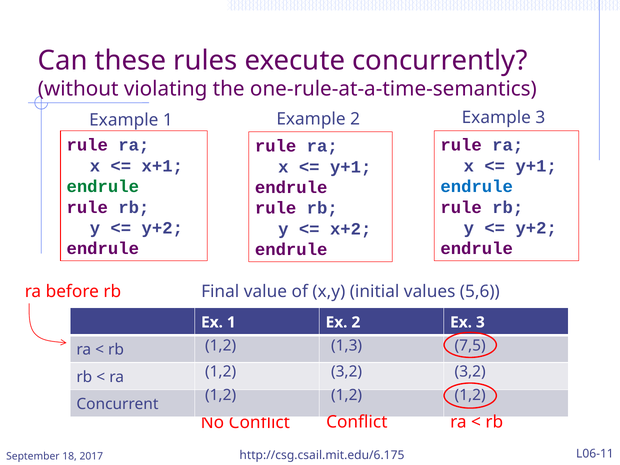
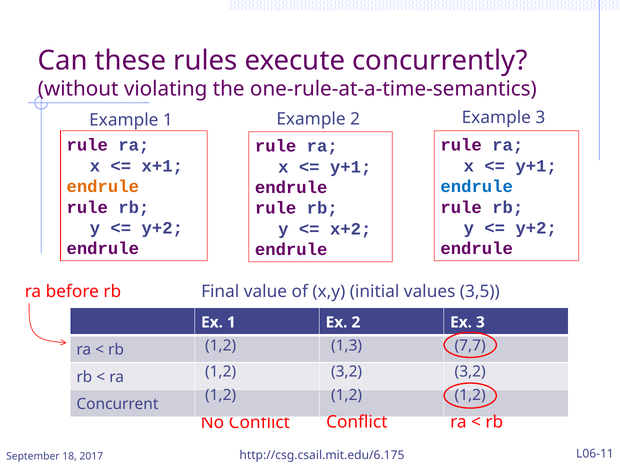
endrule at (103, 187) colour: green -> orange
5,6: 5,6 -> 3,5
7,5: 7,5 -> 7,7
